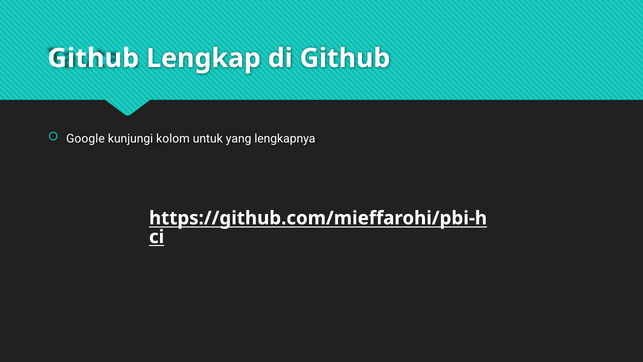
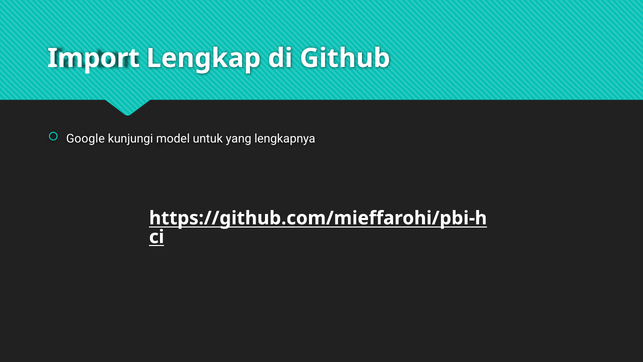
Github at (93, 58): Github -> Import
kolom: kolom -> model
